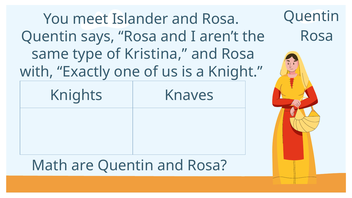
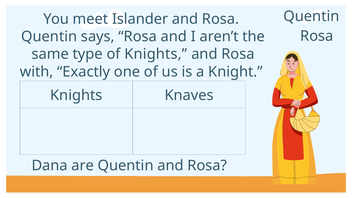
of Kristina: Kristina -> Knights
Math: Math -> Dana
